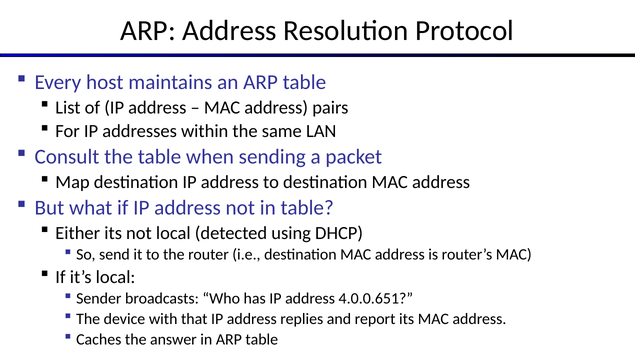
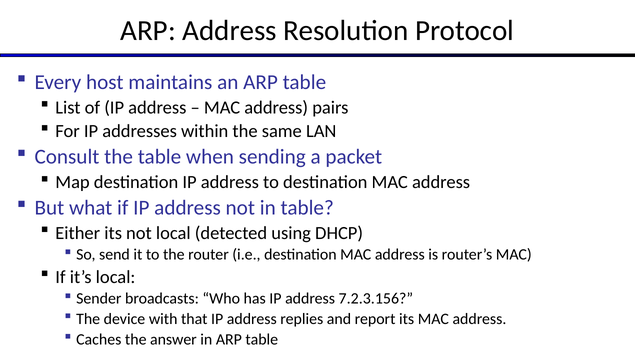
4.0.0.651: 4.0.0.651 -> 7.2.3.156
